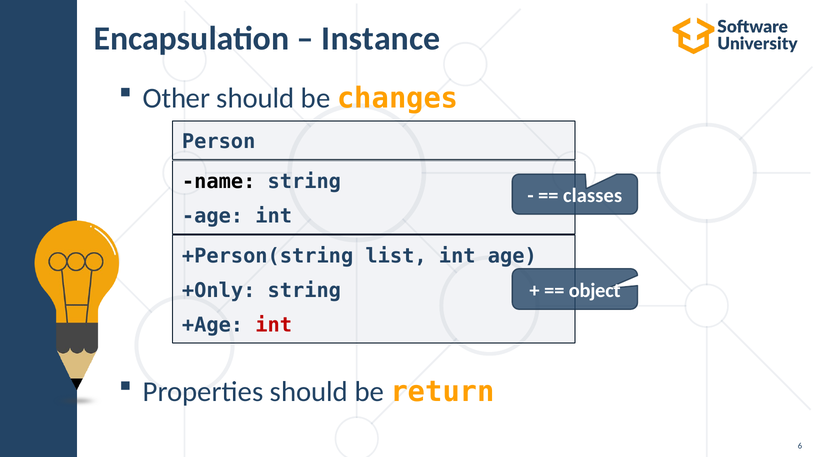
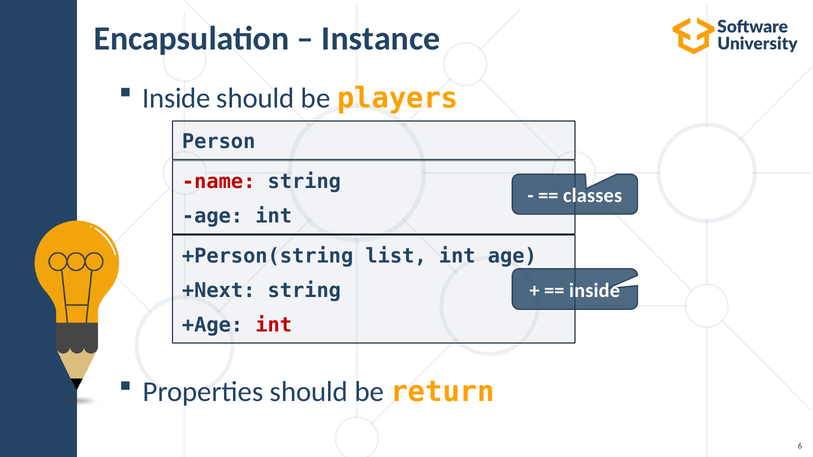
Other at (176, 98): Other -> Inside
changes: changes -> players
name colour: black -> red
+Only: +Only -> +Next
object at (595, 291): object -> inside
